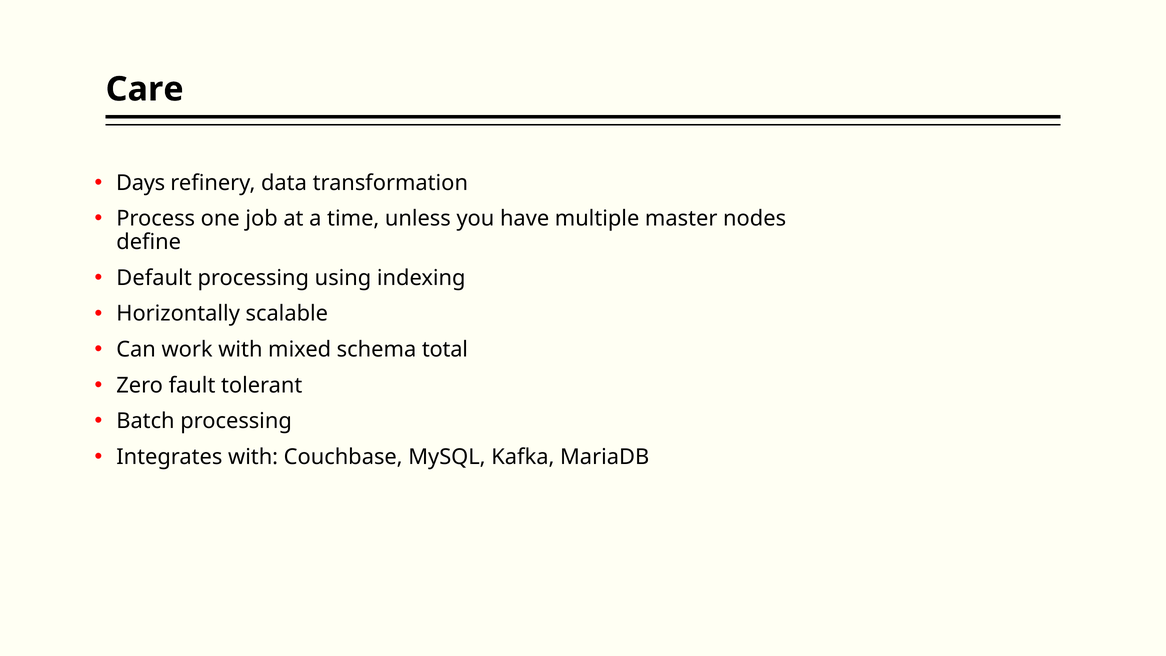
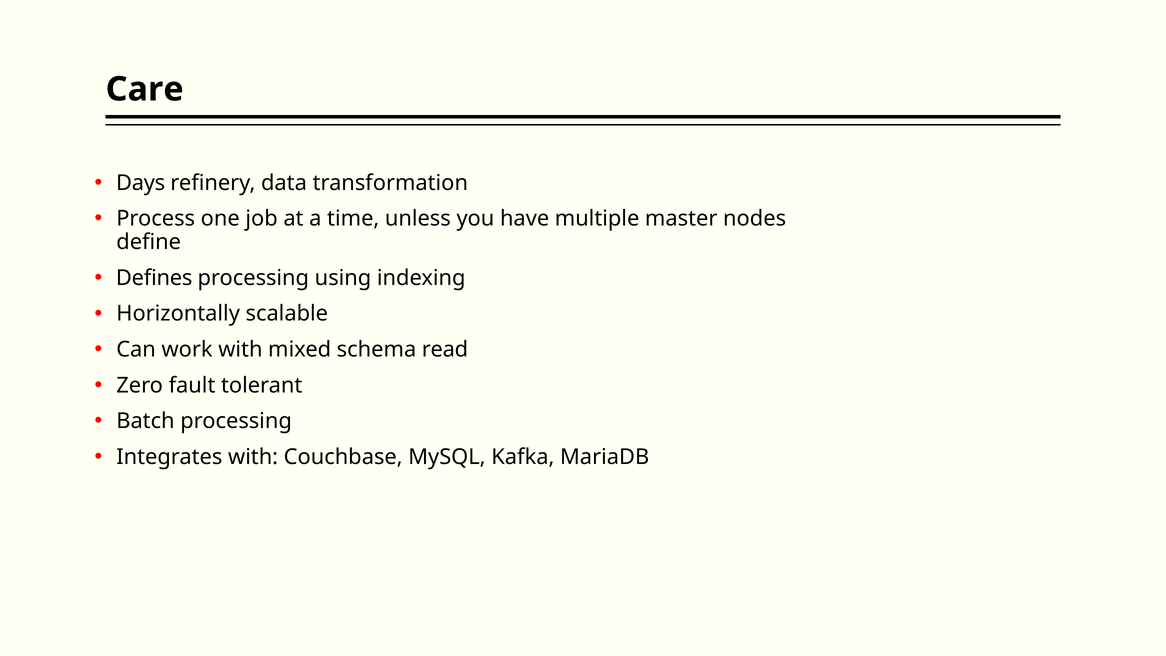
Default: Default -> Defines
total: total -> read
